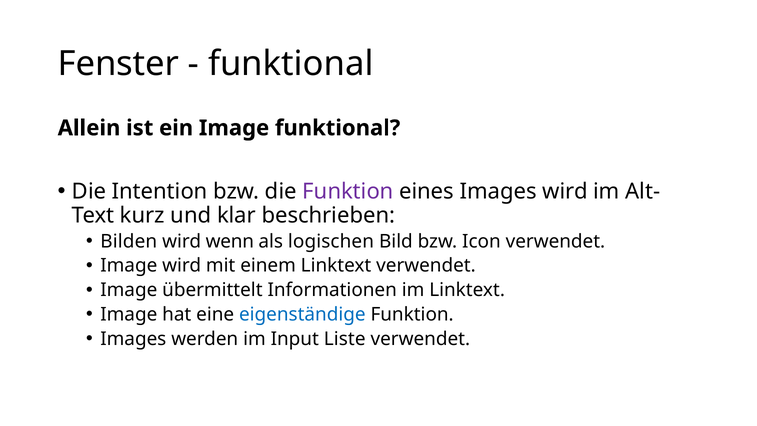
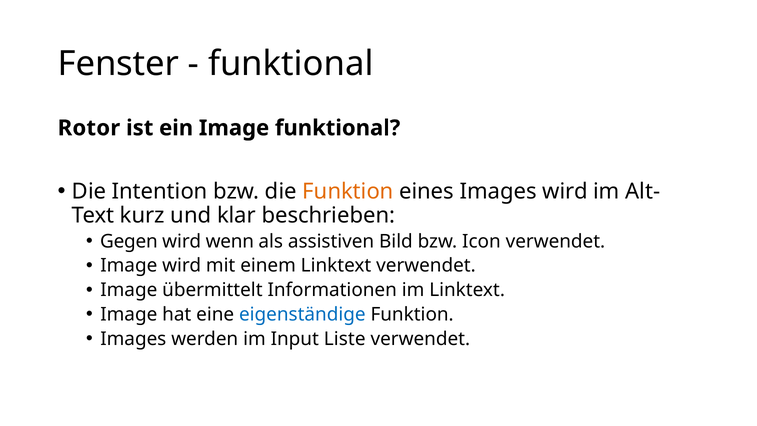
Allein: Allein -> Rotor
Funktion at (348, 191) colour: purple -> orange
Bilden: Bilden -> Gegen
logischen: logischen -> assistiven
